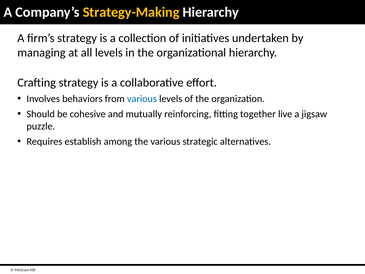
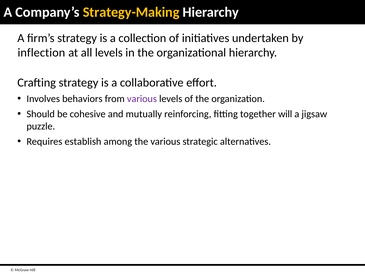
managing: managing -> inflection
various at (142, 99) colour: blue -> purple
live: live -> will
